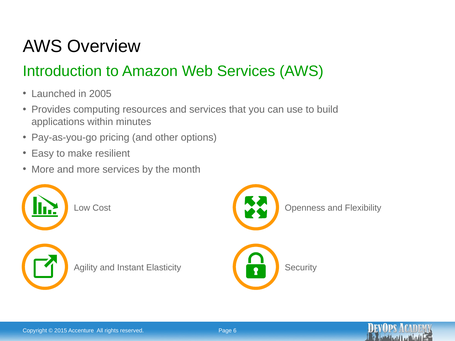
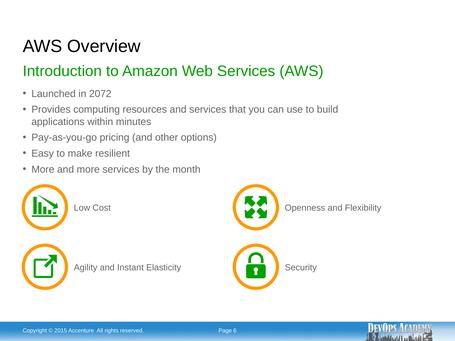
2005: 2005 -> 2072
